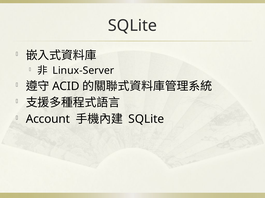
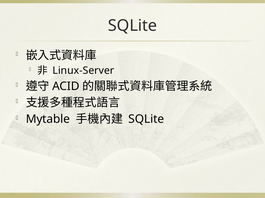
Account: Account -> Mytable
